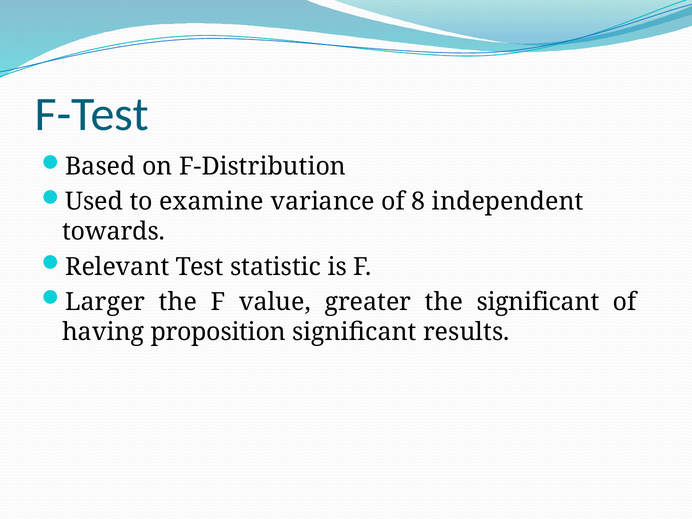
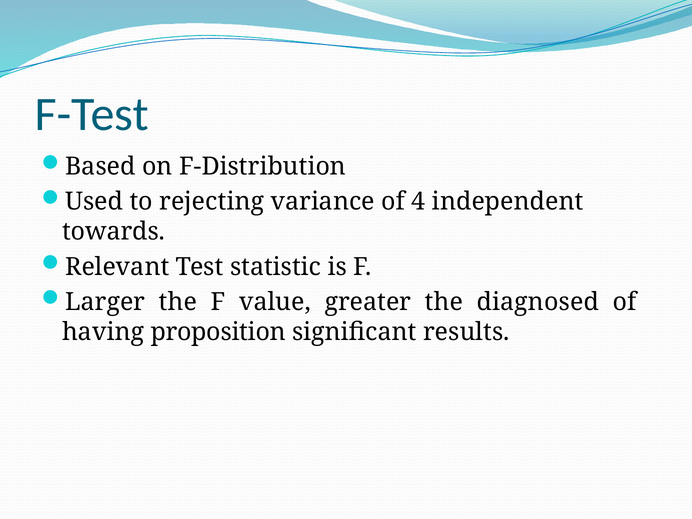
examine: examine -> rejecting
8: 8 -> 4
the significant: significant -> diagnosed
